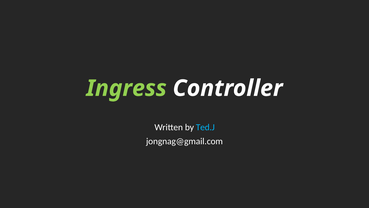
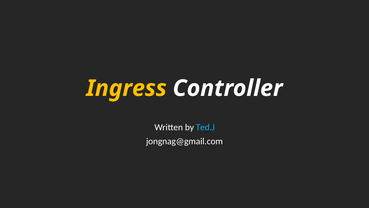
Ingress colour: light green -> yellow
